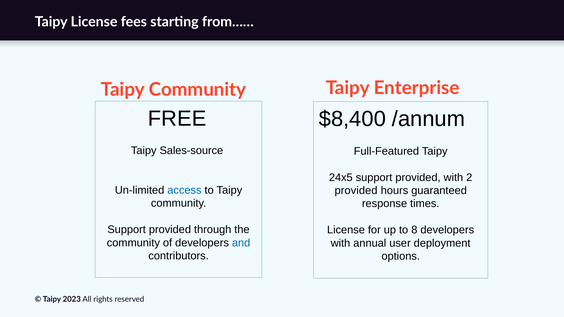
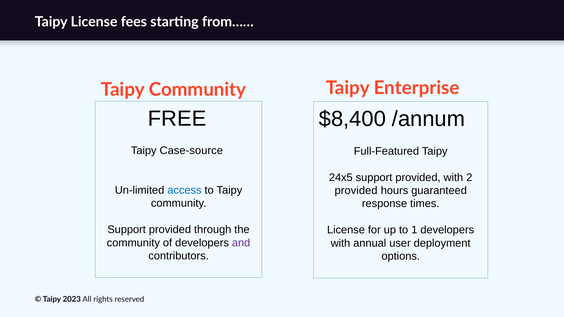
Sales-source: Sales-source -> Case-source
8: 8 -> 1
and colour: blue -> purple
